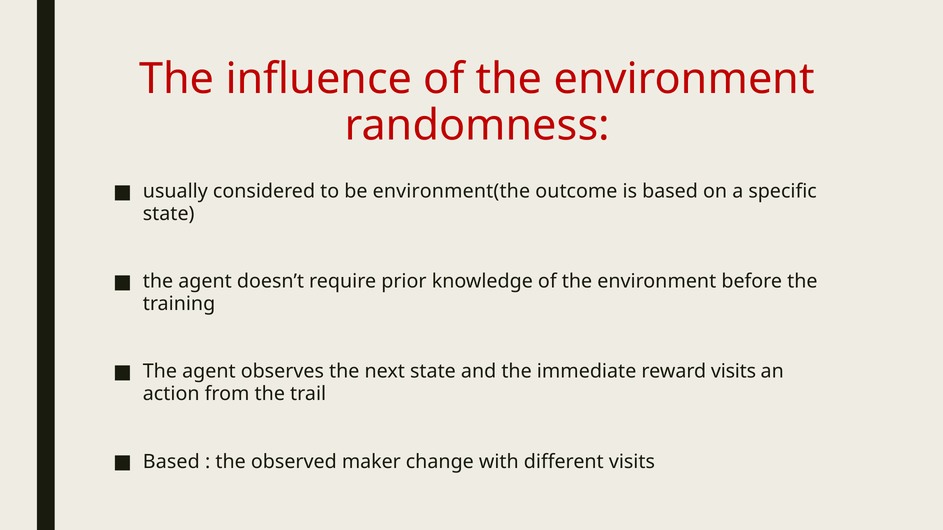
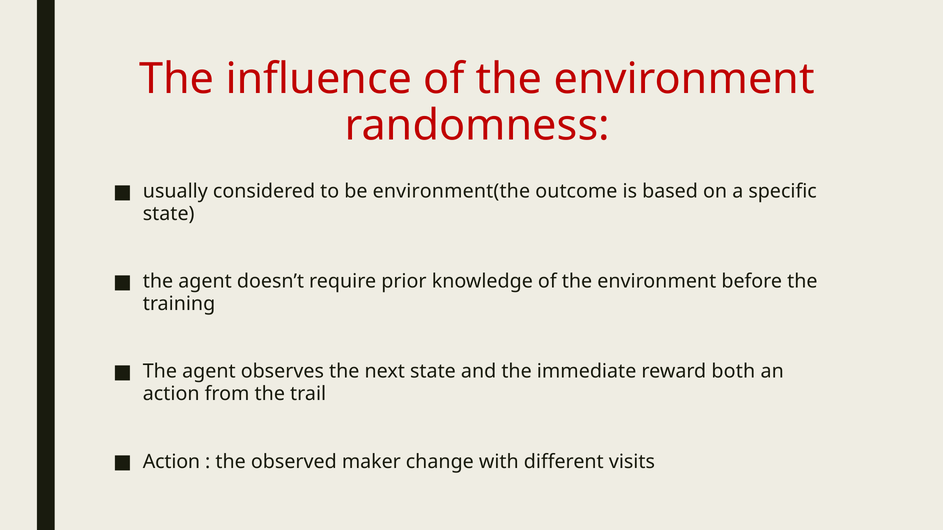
reward visits: visits -> both
Based at (171, 462): Based -> Action
